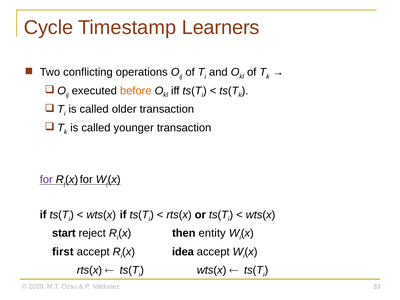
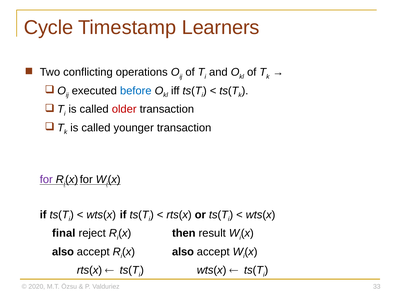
before colour: orange -> blue
older colour: black -> red
start: start -> final
entity: entity -> result
first at (63, 252): first -> also
idea at (183, 252): idea -> also
